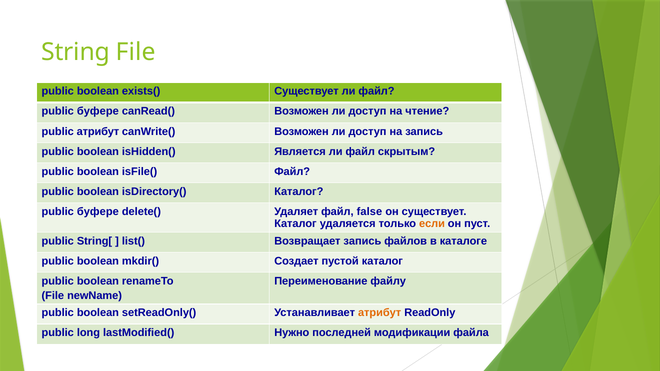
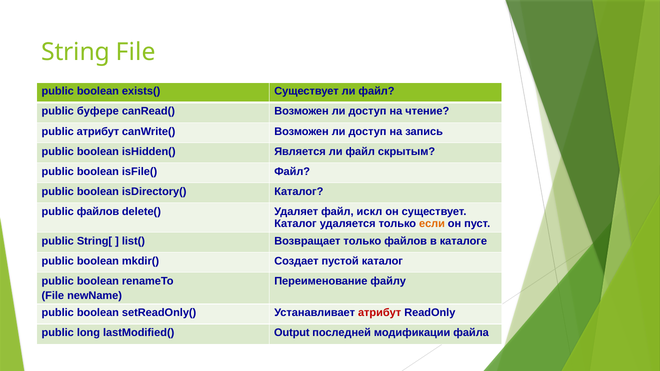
буфере at (98, 212): буфере -> файлов
false: false -> искл
Возвращает запись: запись -> только
атрибут at (380, 313) colour: orange -> red
Нужно: Нужно -> Output
